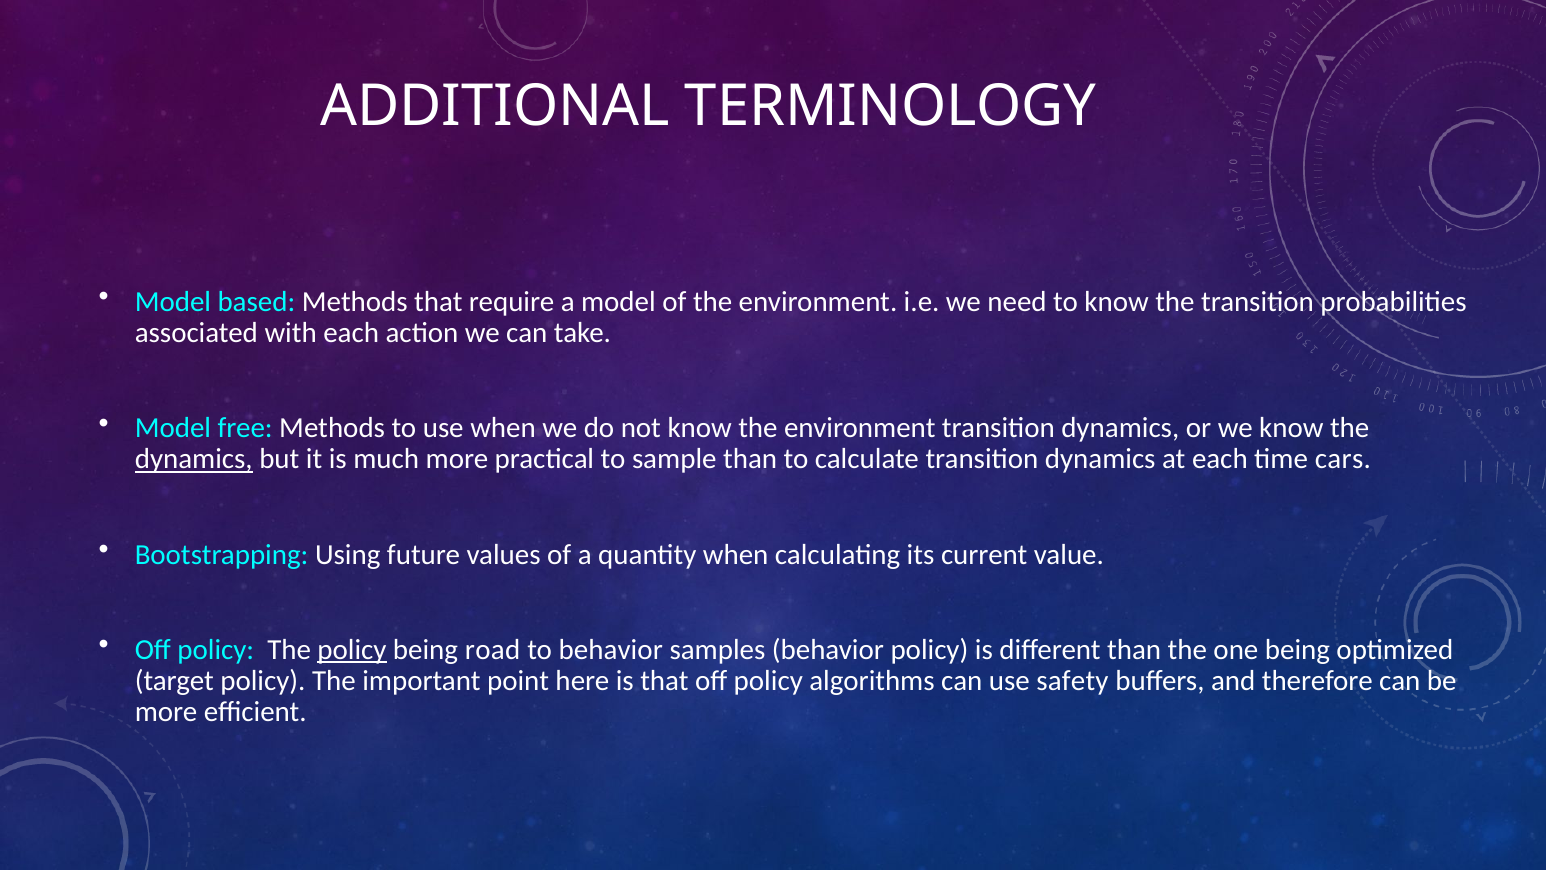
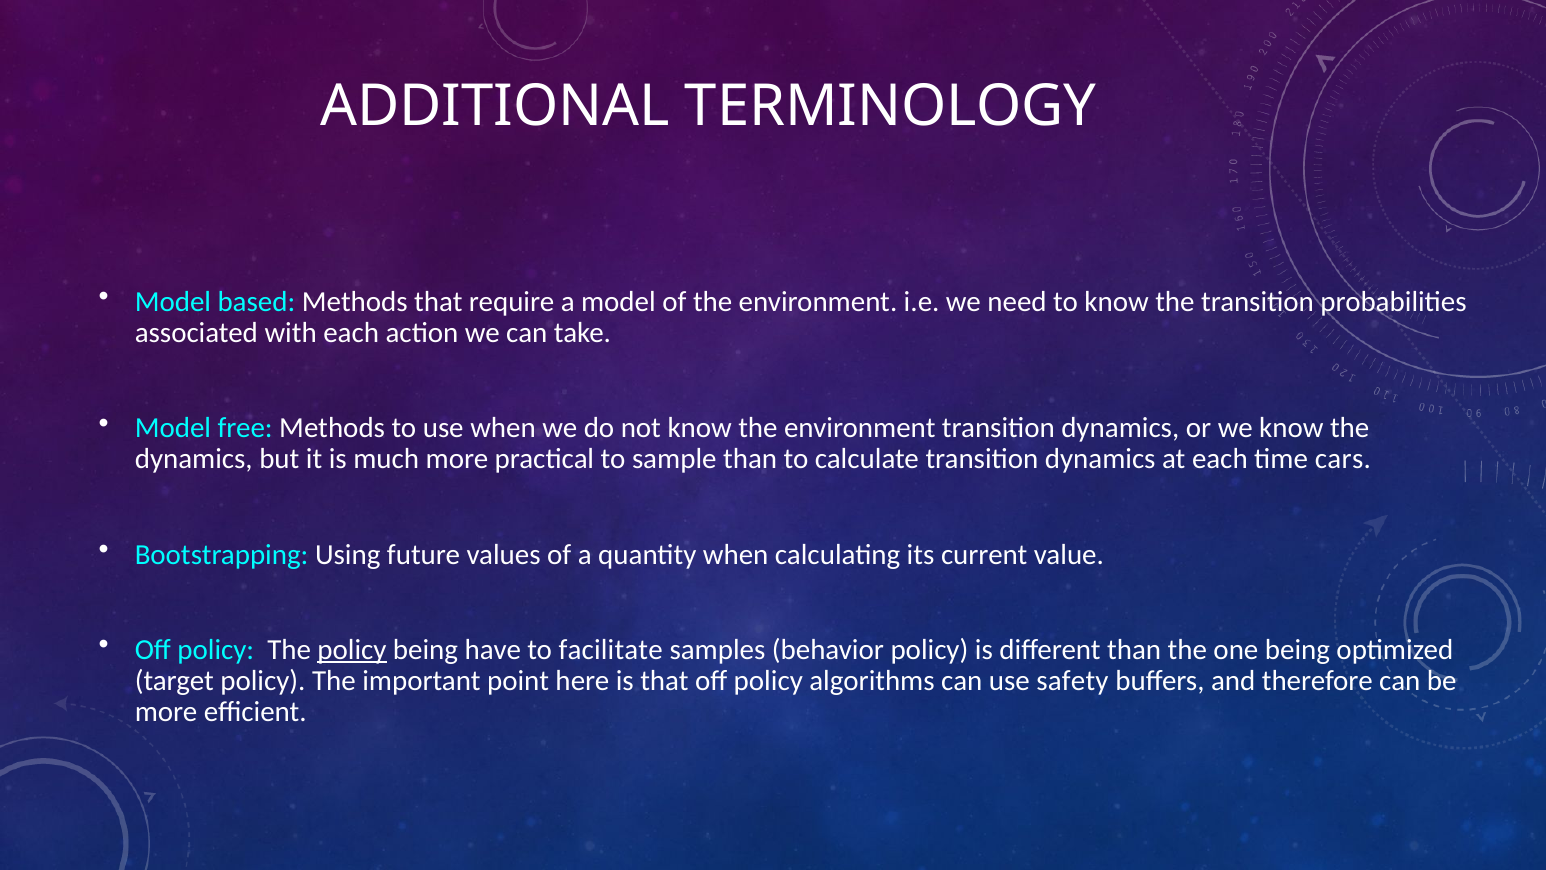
dynamics at (194, 459) underline: present -> none
road: road -> have
to behavior: behavior -> facilitate
